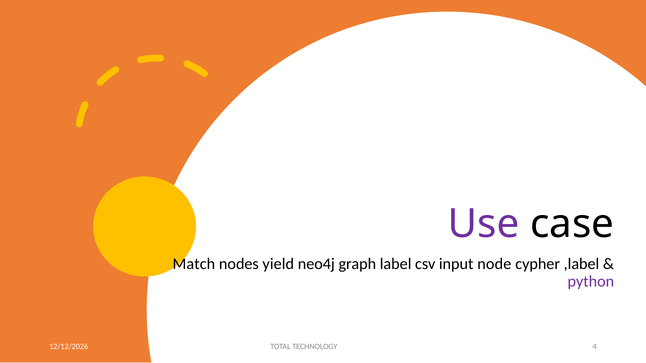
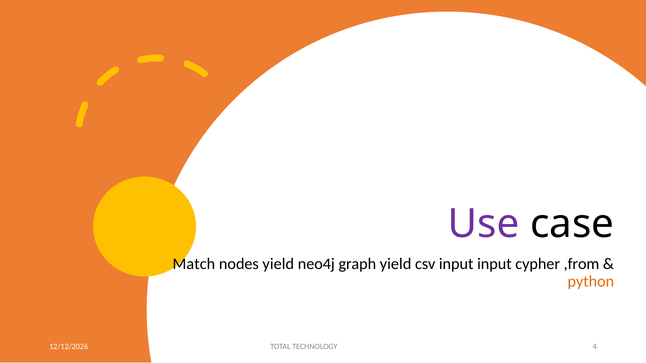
graph label: label -> yield
input node: node -> input
,label: ,label -> ,from
python colour: purple -> orange
